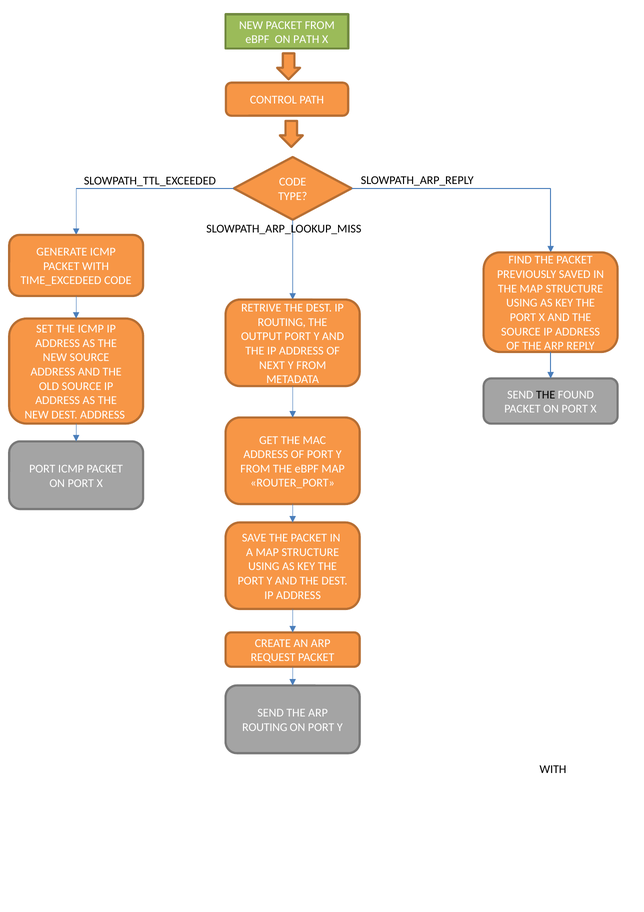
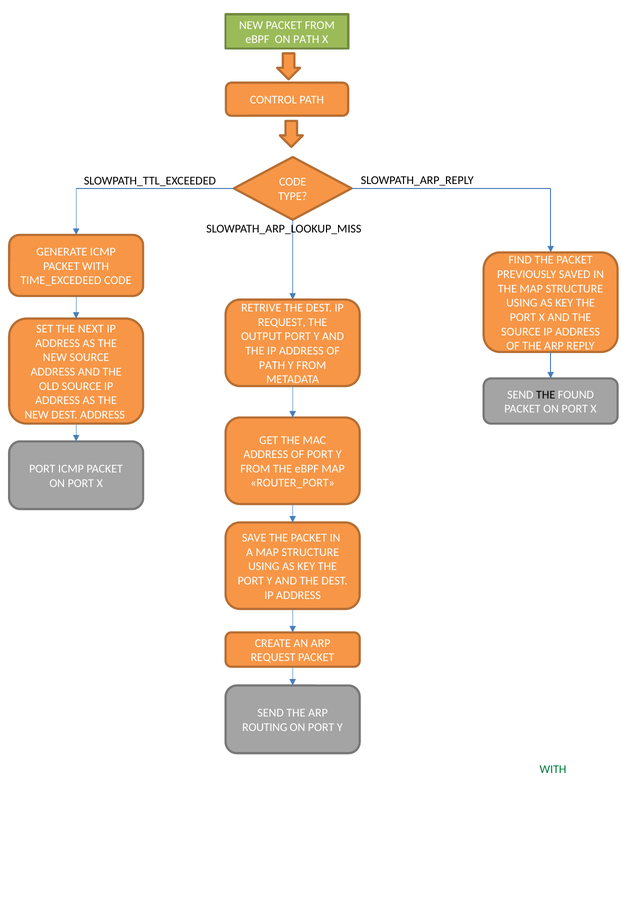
ROUTING at (282, 322): ROUTING -> REQUEST
THE ICMP: ICMP -> NEXT
NEXT at (272, 365): NEXT -> PATH
WITH at (553, 769) colour: black -> green
